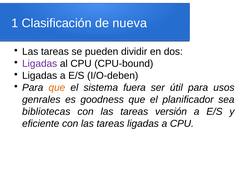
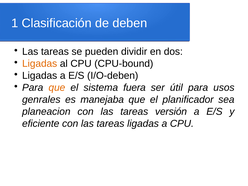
nueva: nueva -> deben
Ligadas at (40, 64) colour: purple -> orange
goodness: goodness -> manejaba
bibliotecas: bibliotecas -> planeacion
